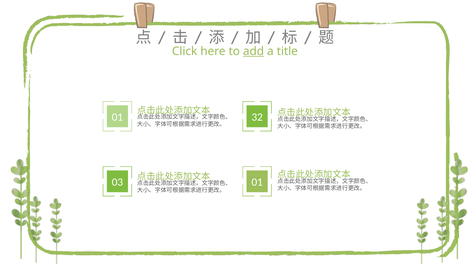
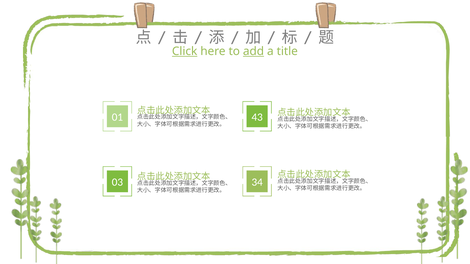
Click underline: none -> present
32: 32 -> 43
03 01: 01 -> 34
